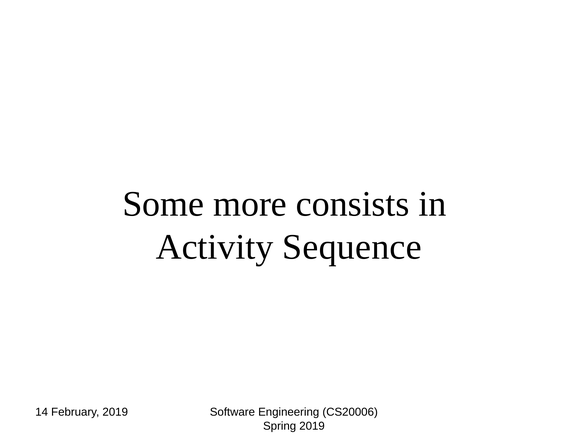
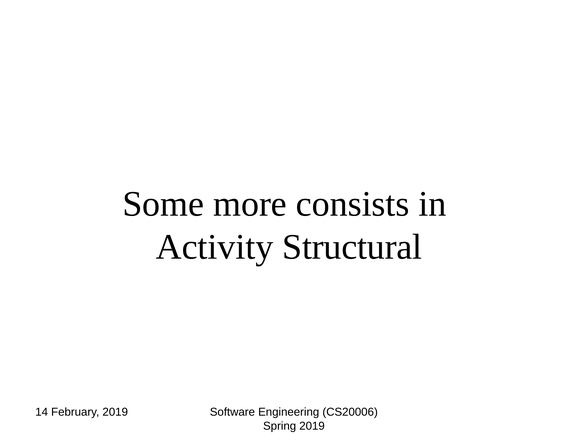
Sequence: Sequence -> Structural
